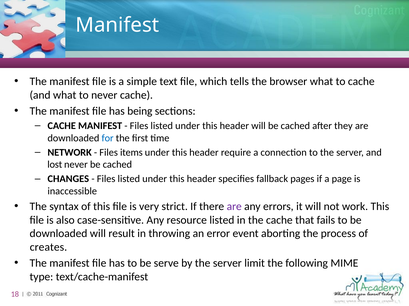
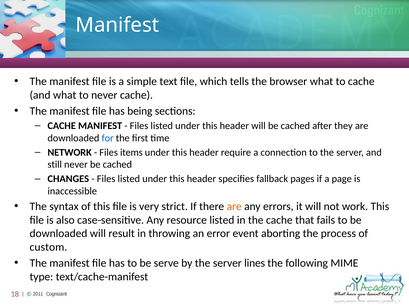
lost: lost -> still
are at (234, 207) colour: purple -> orange
creates: creates -> custom
limit: limit -> lines
